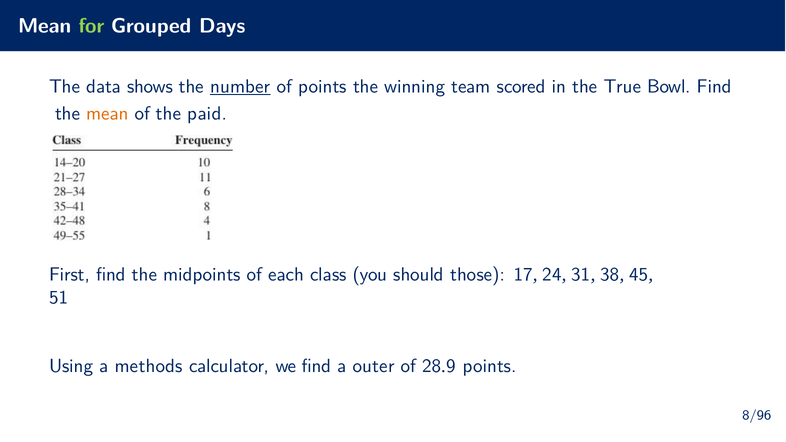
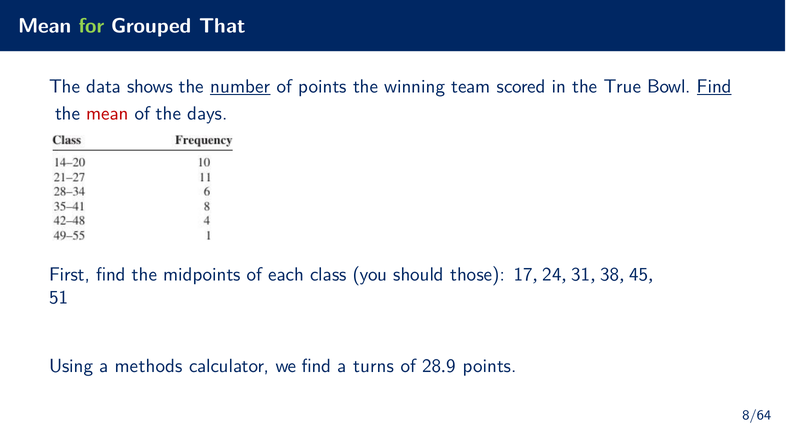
Days: Days -> That
Find at (714, 86) underline: none -> present
mean at (108, 113) colour: orange -> red
paid: paid -> days
outer: outer -> turns
8/96: 8/96 -> 8/64
